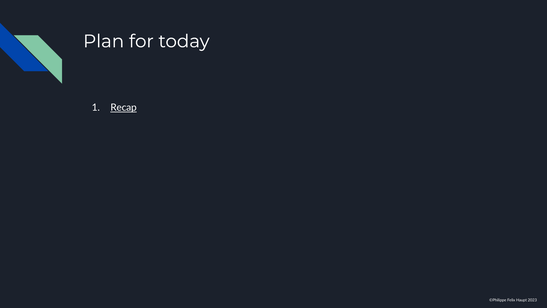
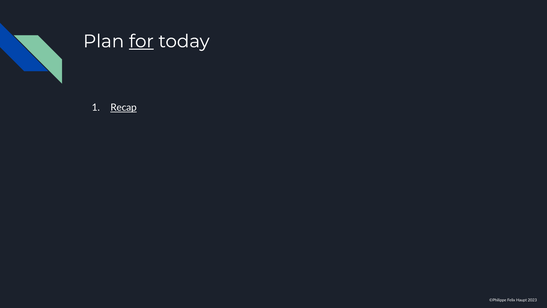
for underline: none -> present
